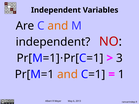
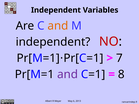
3: 3 -> 7
and at (68, 74) colour: orange -> purple
1: 1 -> 8
